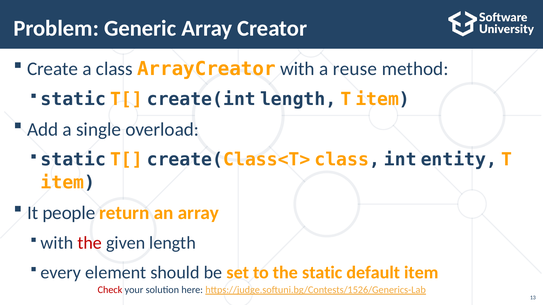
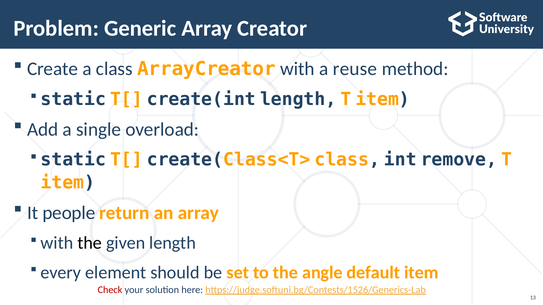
entity: entity -> remove
the at (90, 243) colour: red -> black
the static: static -> angle
